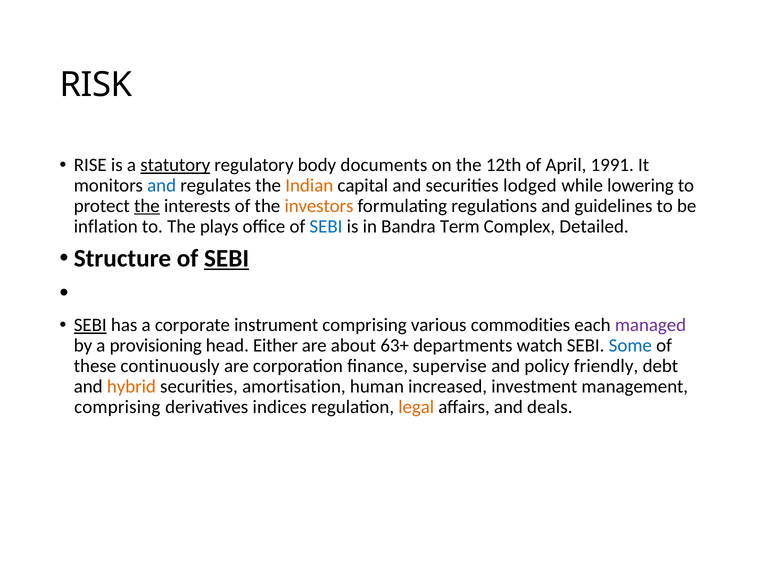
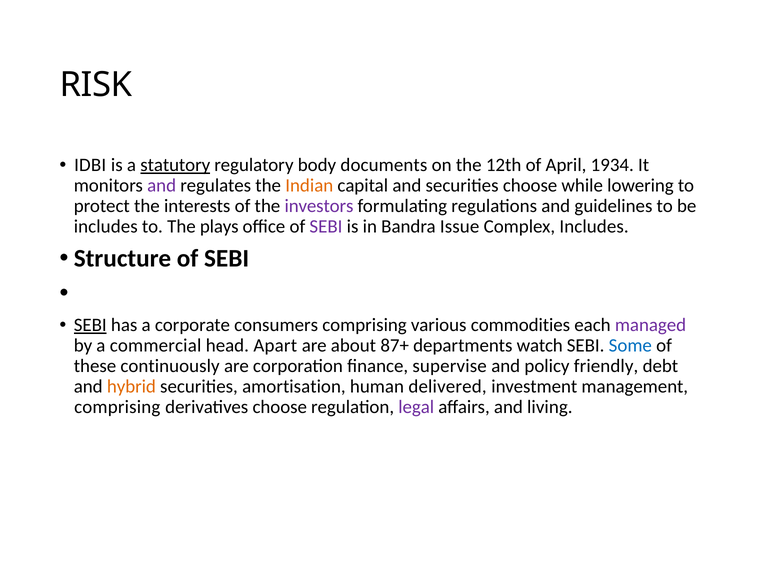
RISE: RISE -> IDBI
1991: 1991 -> 1934
and at (162, 185) colour: blue -> purple
securities lodged: lodged -> choose
the at (147, 206) underline: present -> none
investors colour: orange -> purple
inflation at (106, 226): inflation -> includes
SEBI at (326, 226) colour: blue -> purple
Term: Term -> Issue
Complex Detailed: Detailed -> Includes
SEBI at (227, 258) underline: present -> none
instrument: instrument -> consumers
provisioning: provisioning -> commercial
Either: Either -> Apart
63+: 63+ -> 87+
increased: increased -> delivered
derivatives indices: indices -> choose
legal colour: orange -> purple
deals: deals -> living
